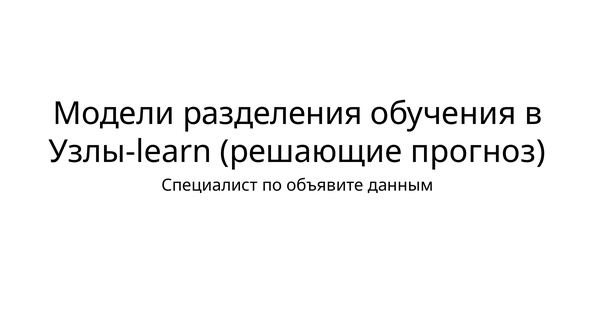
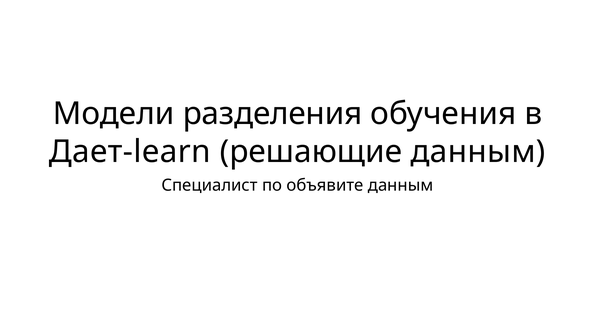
Узлы-learn: Узлы-learn -> Дает-learn
решающие прогноз: прогноз -> данным
